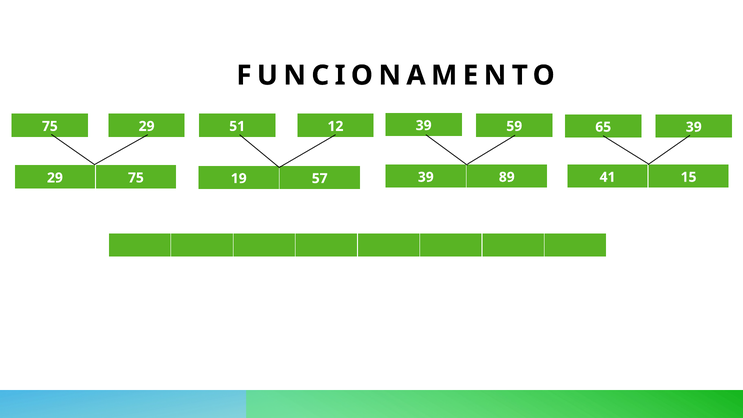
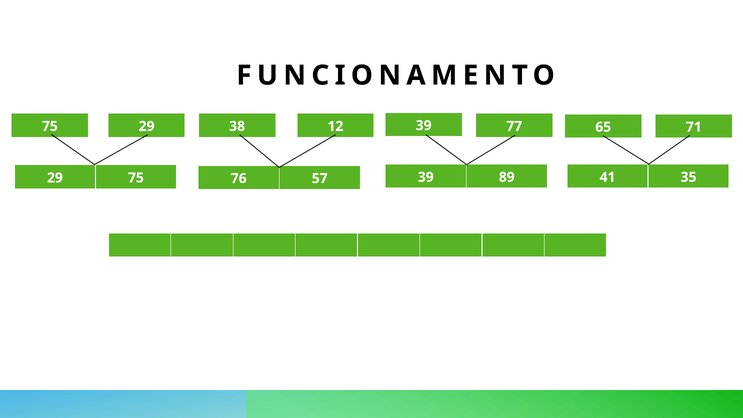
51: 51 -> 38
59: 59 -> 77
65 39: 39 -> 71
19: 19 -> 76
15: 15 -> 35
